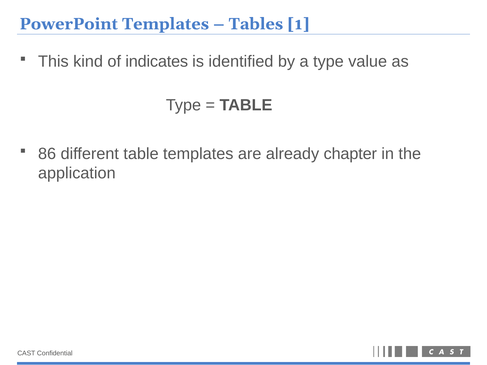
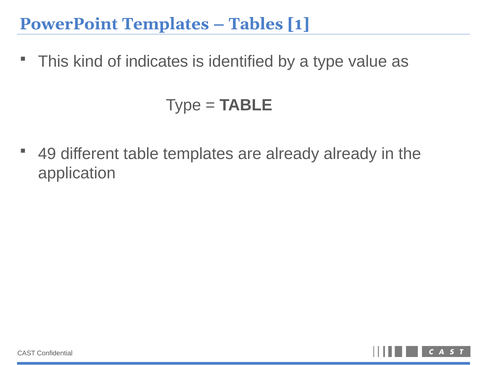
86: 86 -> 49
already chapter: chapter -> already
